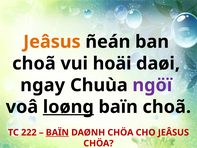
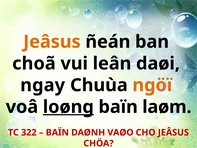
hoäi: hoäi -> leân
ngöï colour: purple -> orange
baïn choã: choã -> laøm
222: 222 -> 322
BAÏN at (57, 132) underline: present -> none
DAØNH CHÖA: CHÖA -> VAØO
